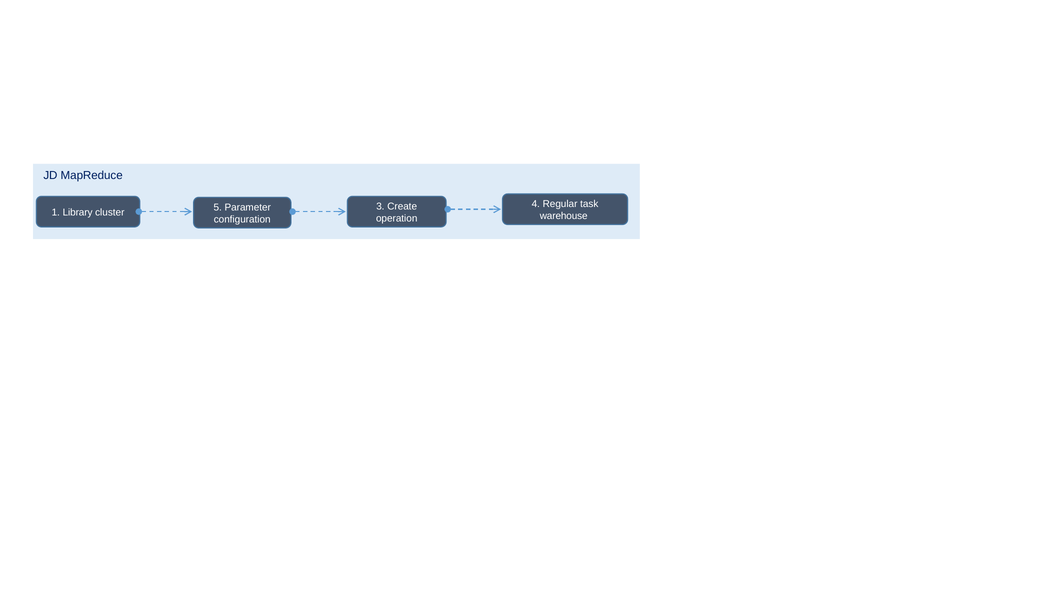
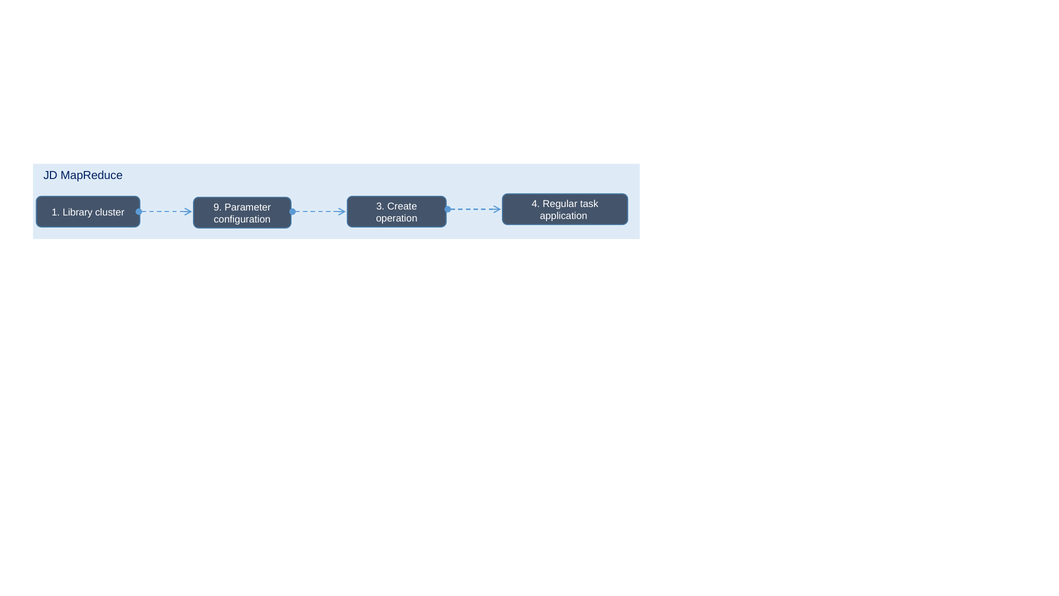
5: 5 -> 9
warehouse: warehouse -> application
